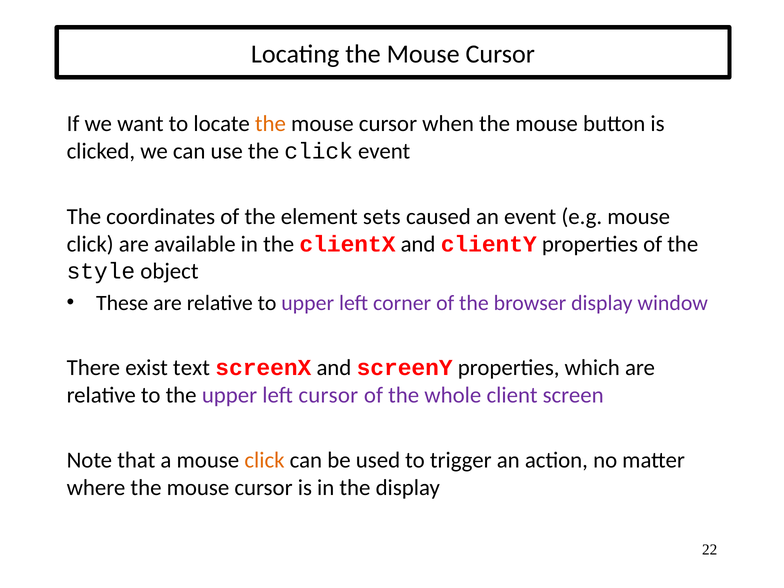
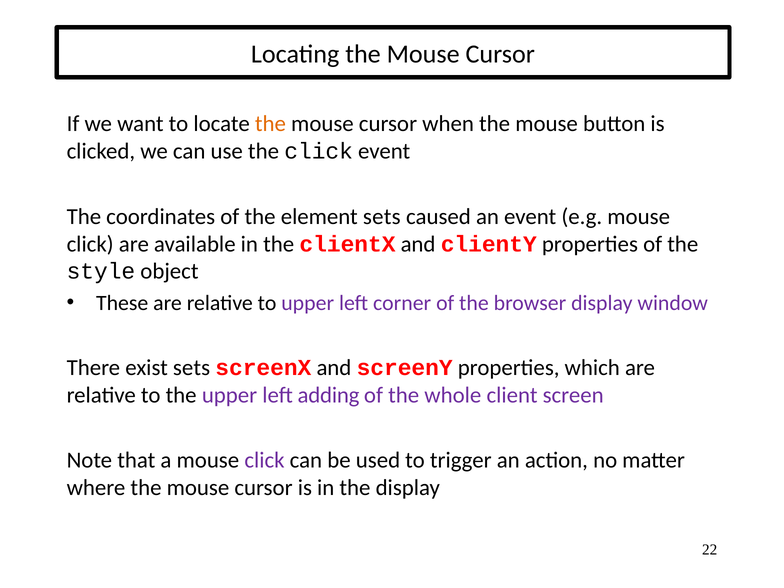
exist text: text -> sets
left cursor: cursor -> adding
click at (264, 460) colour: orange -> purple
